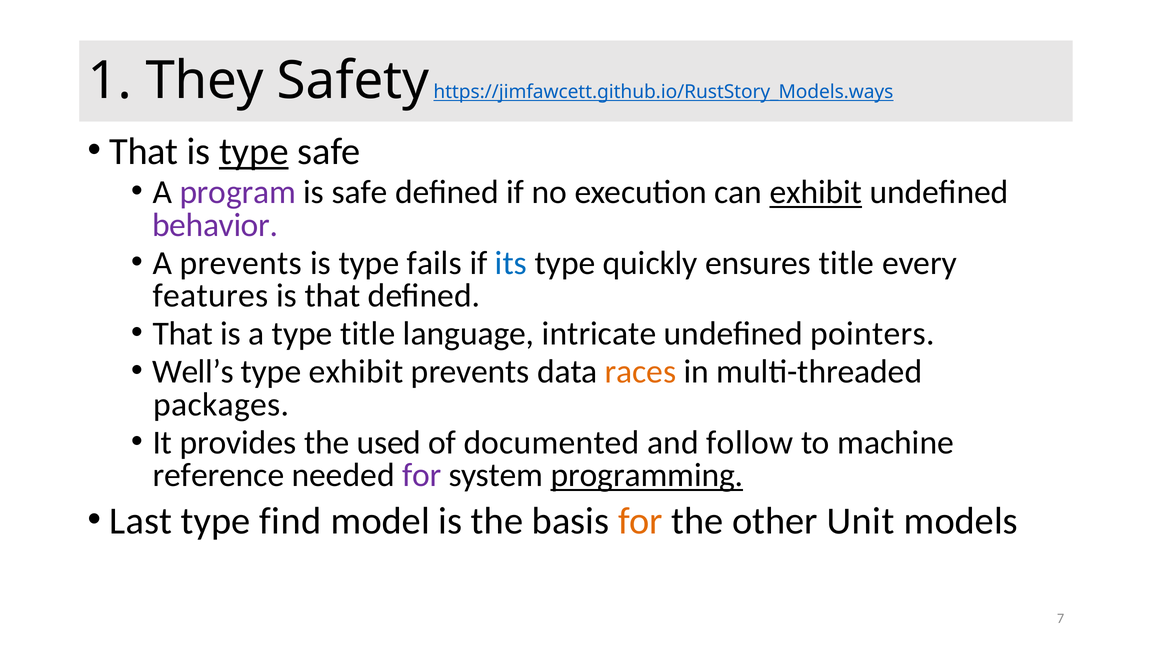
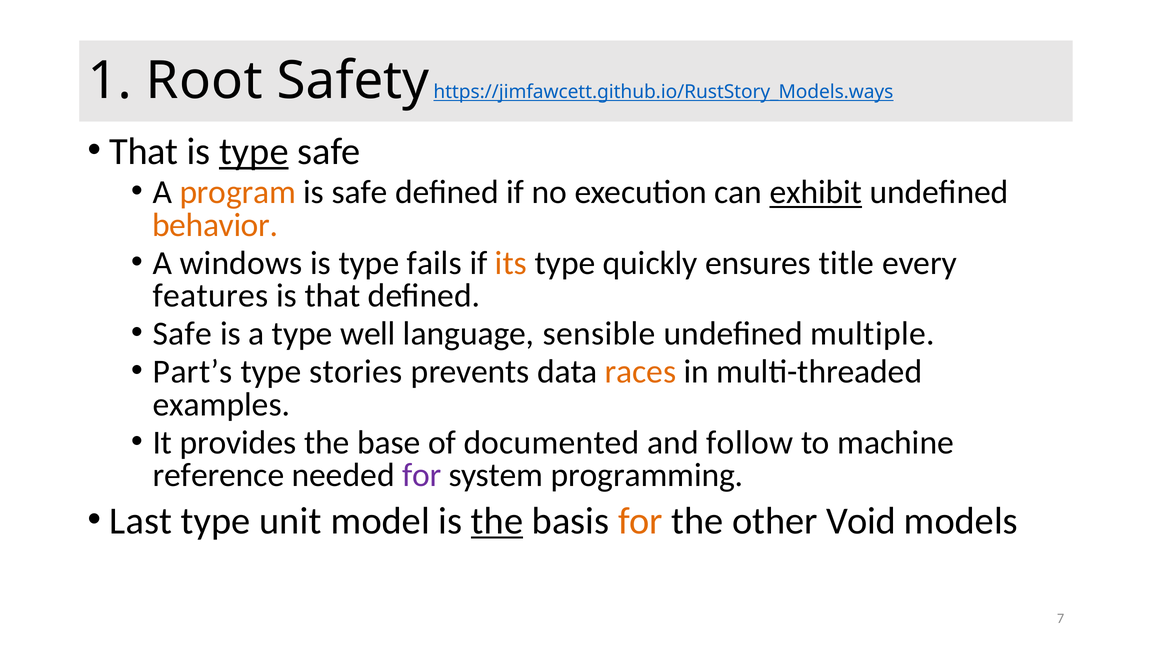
They: They -> Root
program colour: purple -> orange
behavior colour: purple -> orange
A prevents: prevents -> windows
its colour: blue -> orange
That at (183, 334): That -> Safe
type title: title -> well
intricate: intricate -> sensible
pointers: pointers -> multiple
Well’s: Well’s -> Part’s
type exhibit: exhibit -> stories
packages: packages -> examples
used: used -> base
programming underline: present -> none
find: find -> unit
the at (497, 521) underline: none -> present
Unit: Unit -> Void
